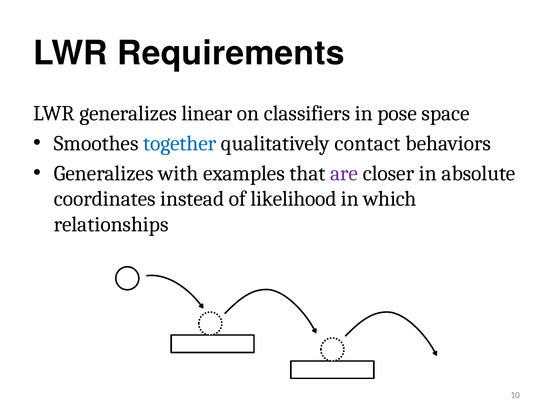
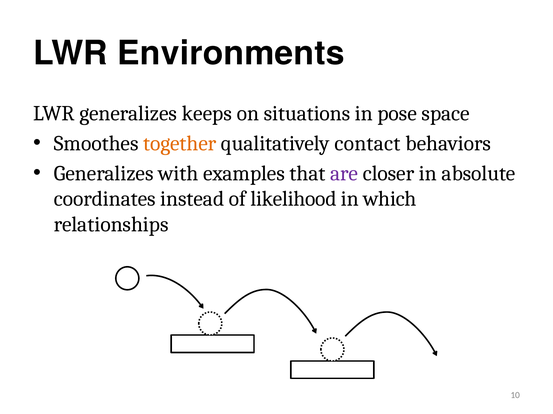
Requirements: Requirements -> Environments
linear: linear -> keeps
classifiers: classifiers -> situations
together colour: blue -> orange
